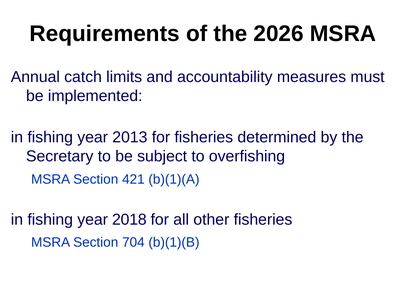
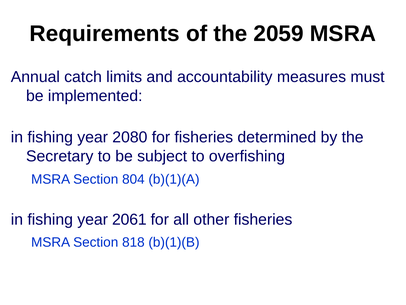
2026: 2026 -> 2059
2013: 2013 -> 2080
421: 421 -> 804
2018: 2018 -> 2061
704: 704 -> 818
